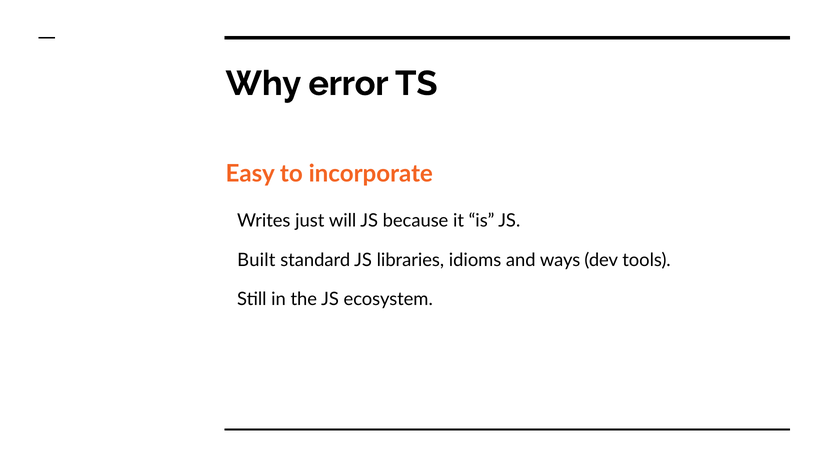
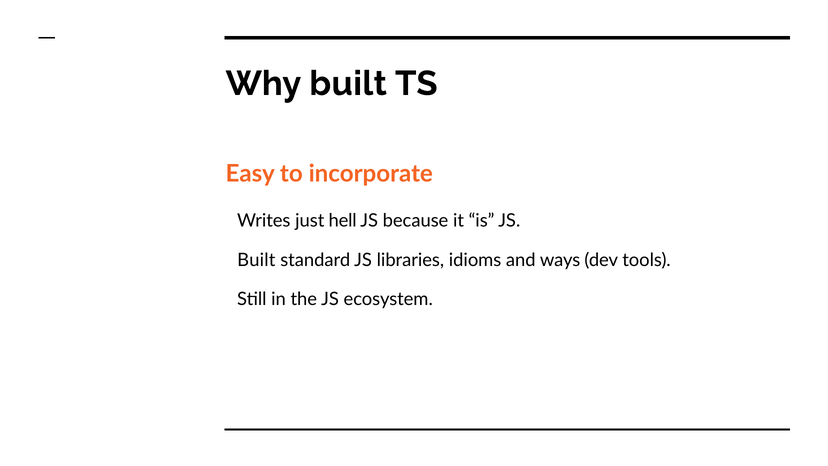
Why error: error -> built
will: will -> hell
